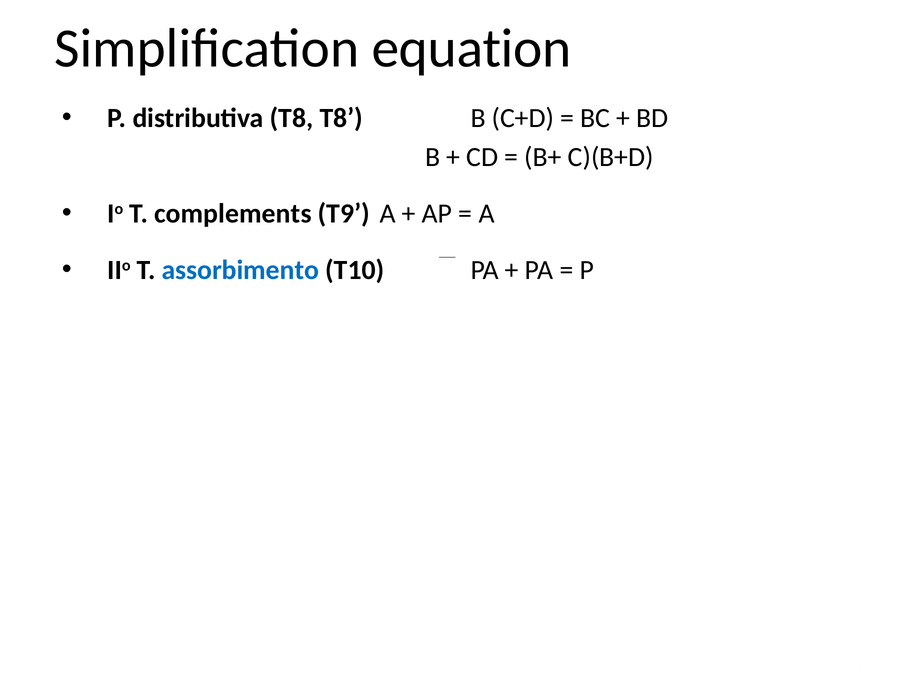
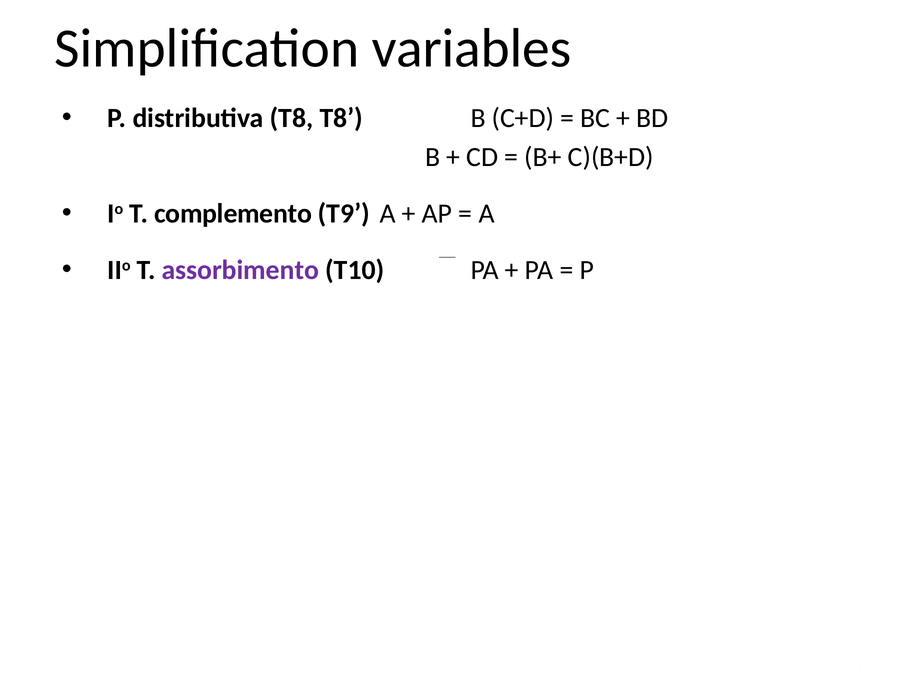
equation: equation -> variables
complements: complements -> complemento
assorbimento colour: blue -> purple
